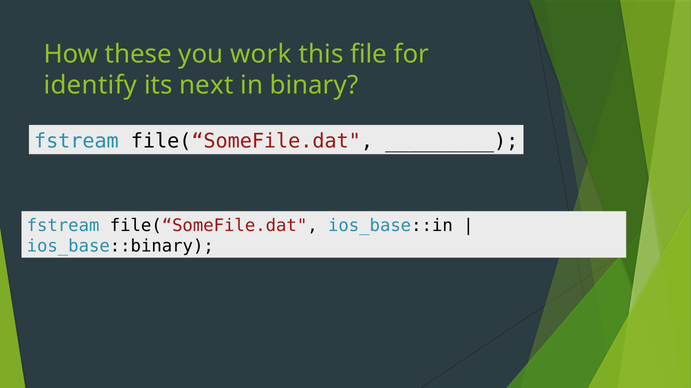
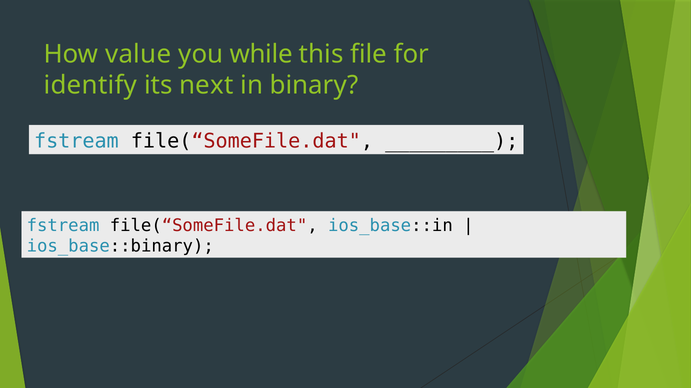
these: these -> value
work: work -> while
